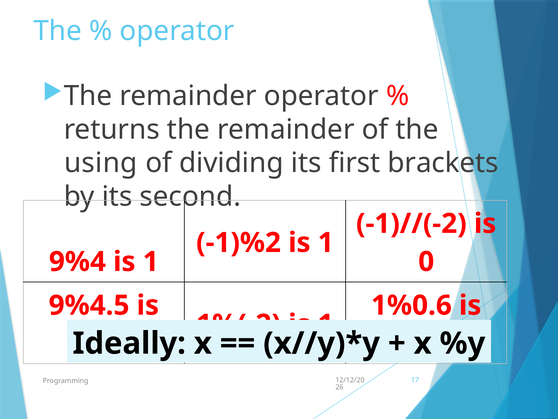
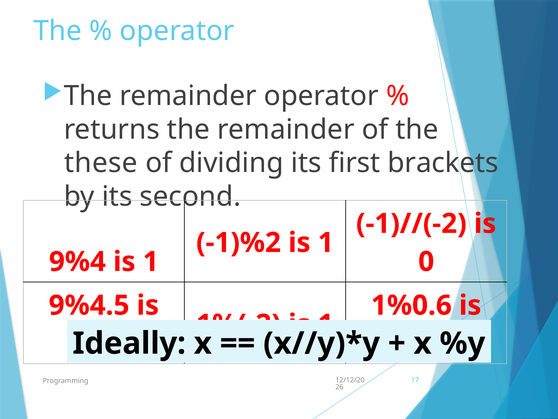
using: using -> these
